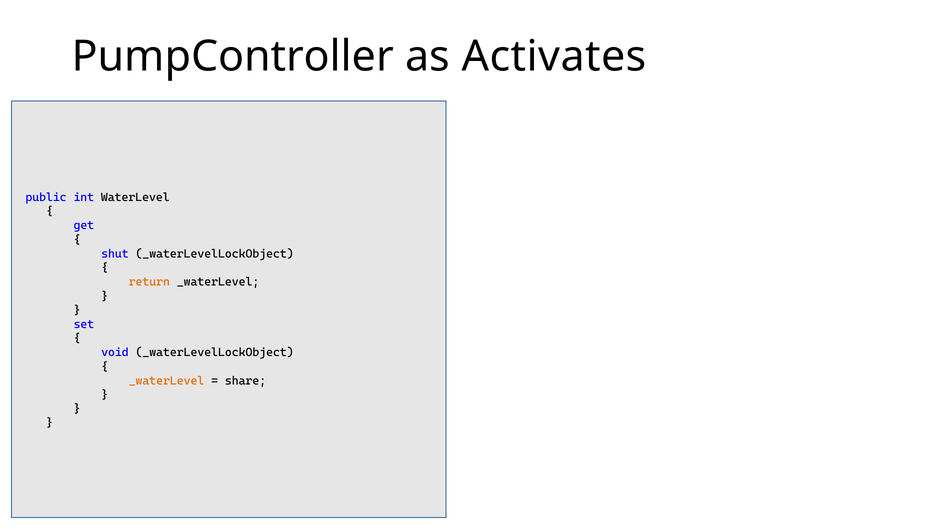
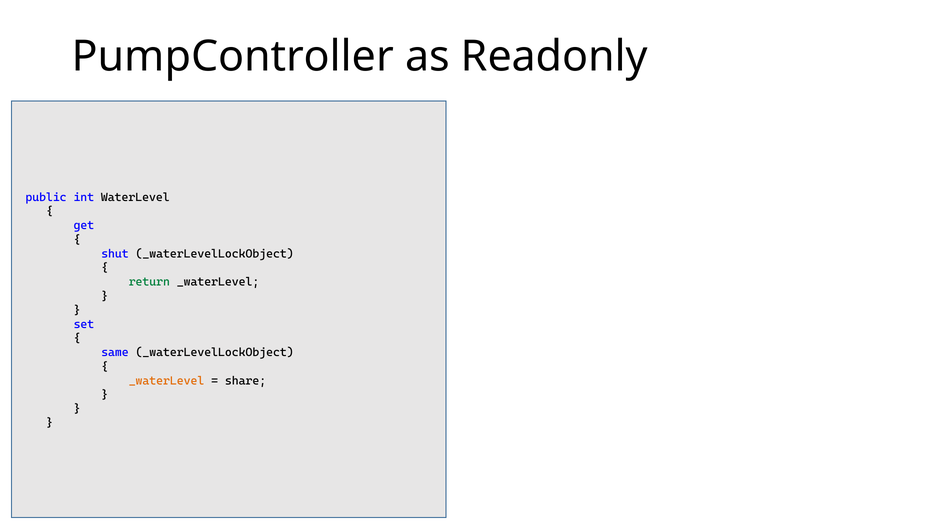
Activates: Activates -> Readonly
return colour: orange -> green
void: void -> same
